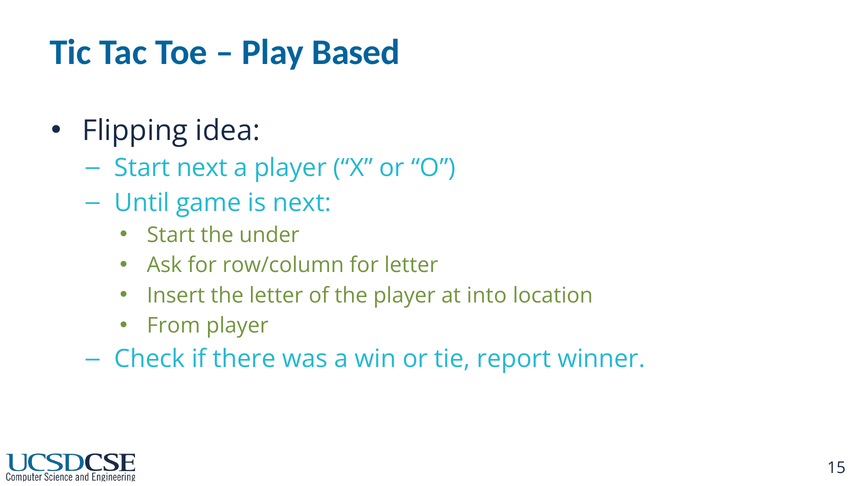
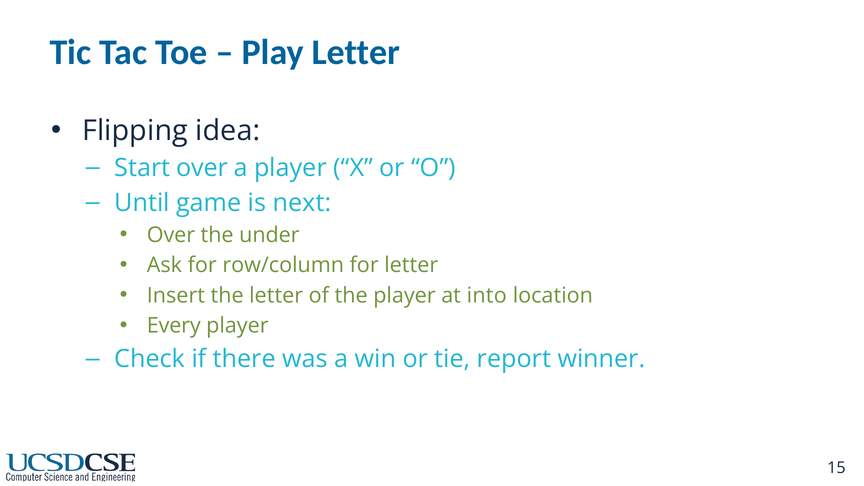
Play Based: Based -> Letter
Start next: next -> over
Start at (171, 235): Start -> Over
From: From -> Every
